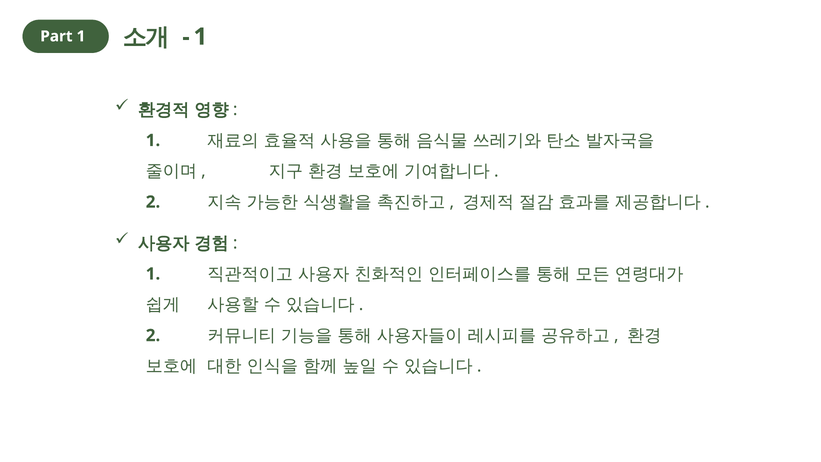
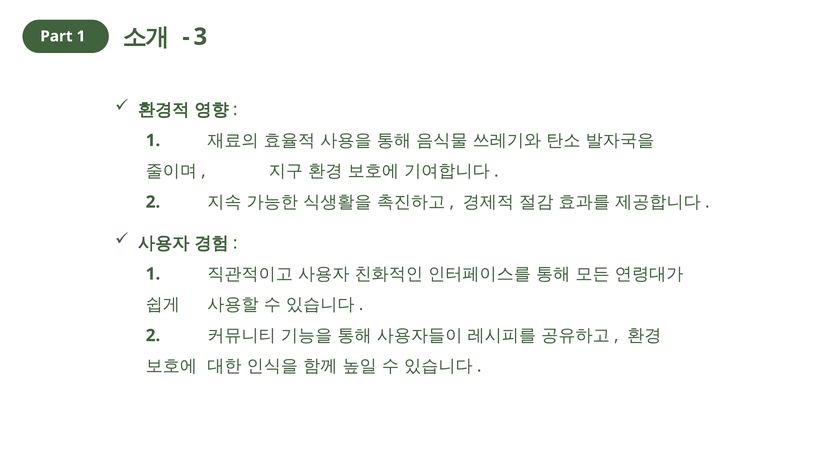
1 at (200, 37): 1 -> 3
